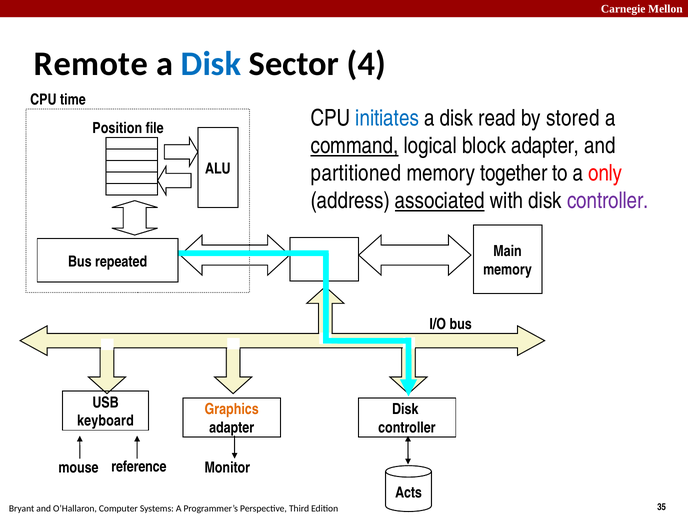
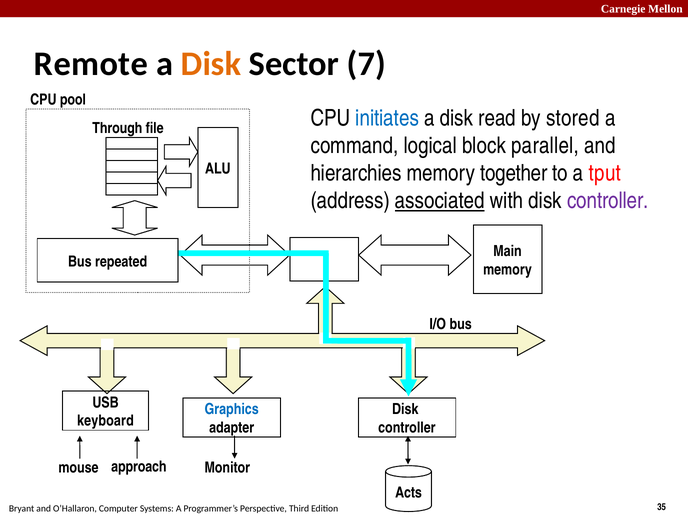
Disk at (211, 64) colour: blue -> orange
4: 4 -> 7
time: time -> pool
Position: Position -> Through
command underline: present -> none
block adapter: adapter -> parallel
partitioned: partitioned -> hierarchies
only: only -> tput
Graphics colour: orange -> blue
reference: reference -> approach
